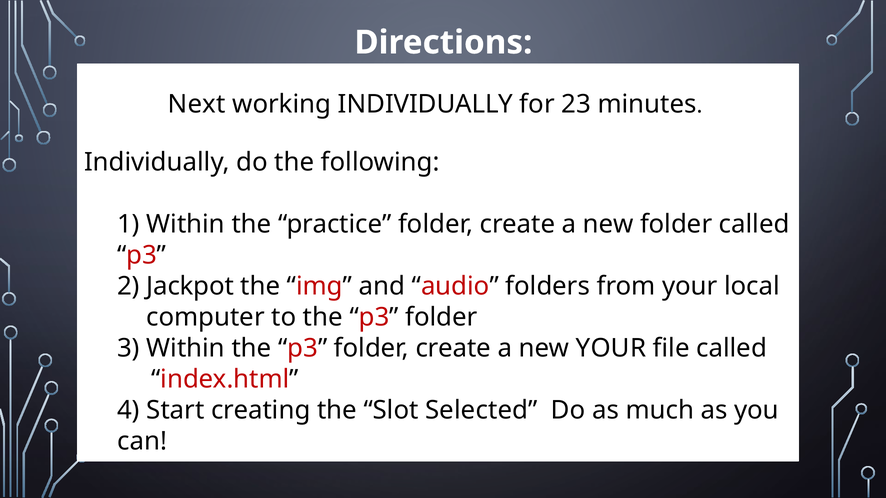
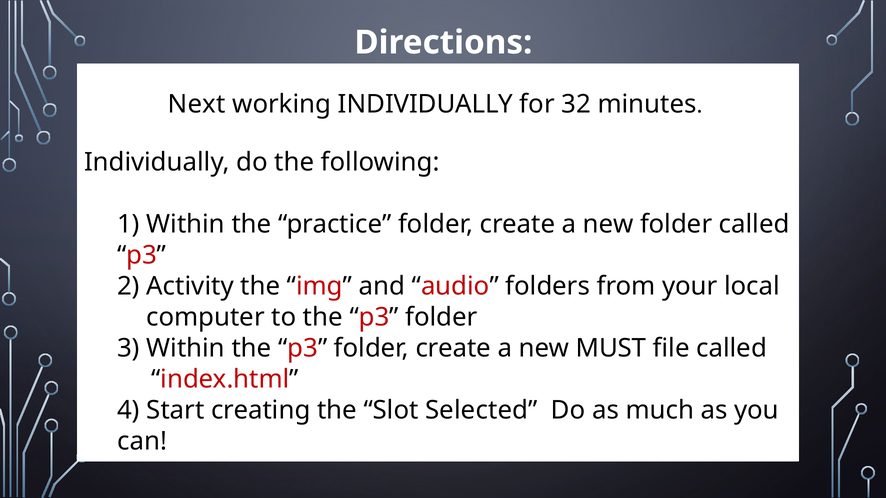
23: 23 -> 32
Jackpot: Jackpot -> Activity
new YOUR: YOUR -> MUST
